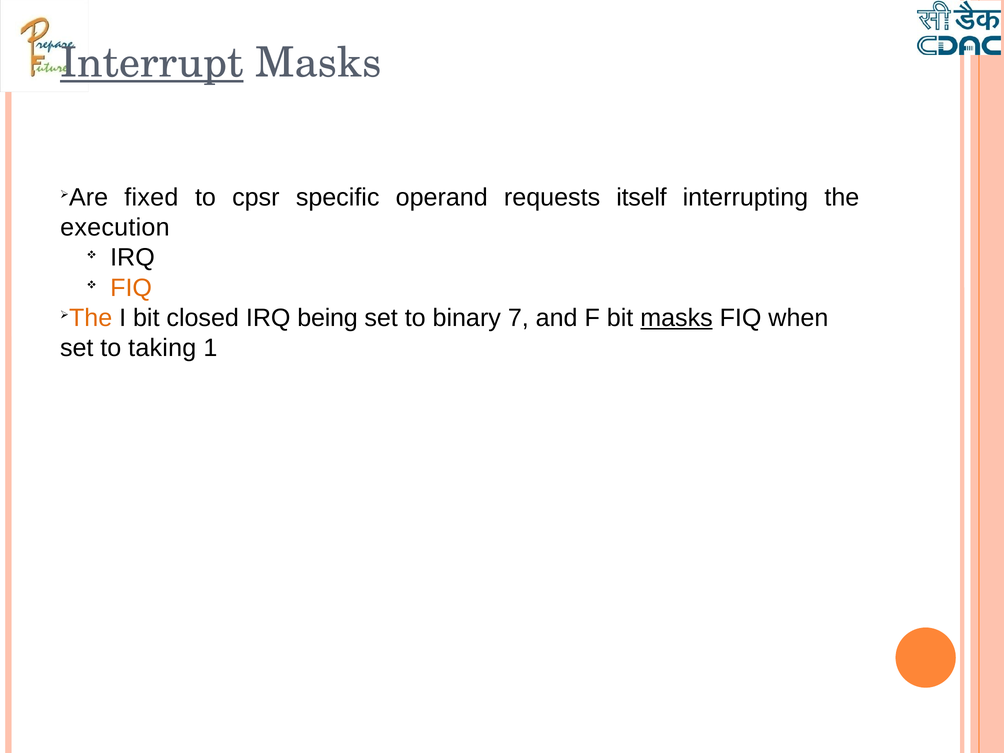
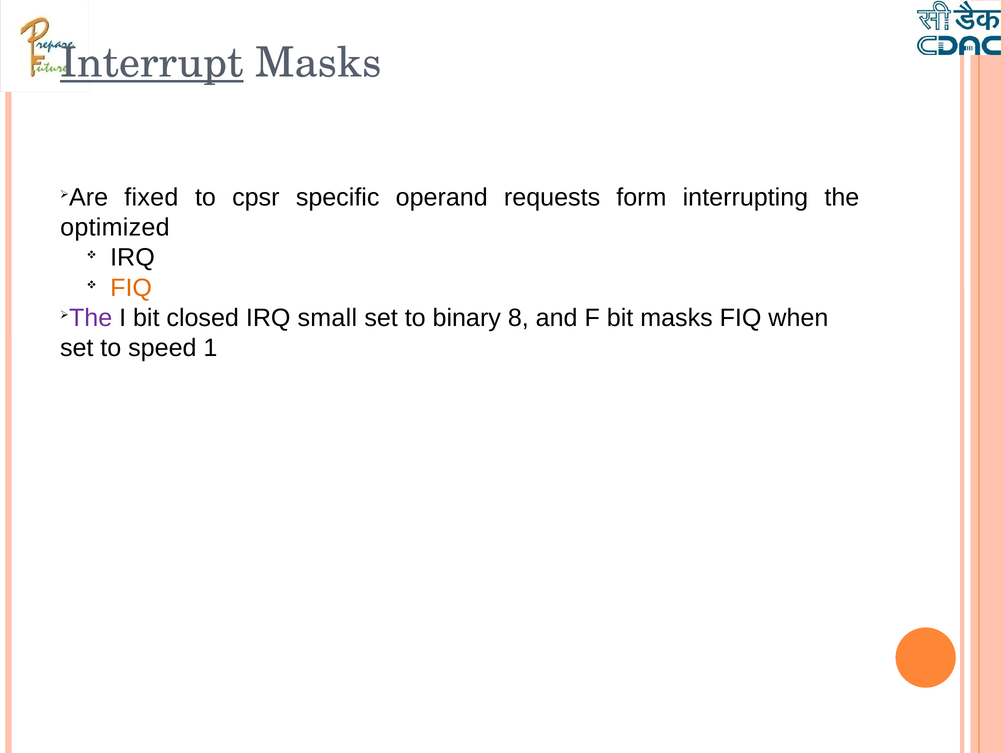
itself: itself -> form
execution: execution -> optimized
The at (91, 318) colour: orange -> purple
being: being -> small
7: 7 -> 8
masks at (676, 318) underline: present -> none
taking: taking -> speed
